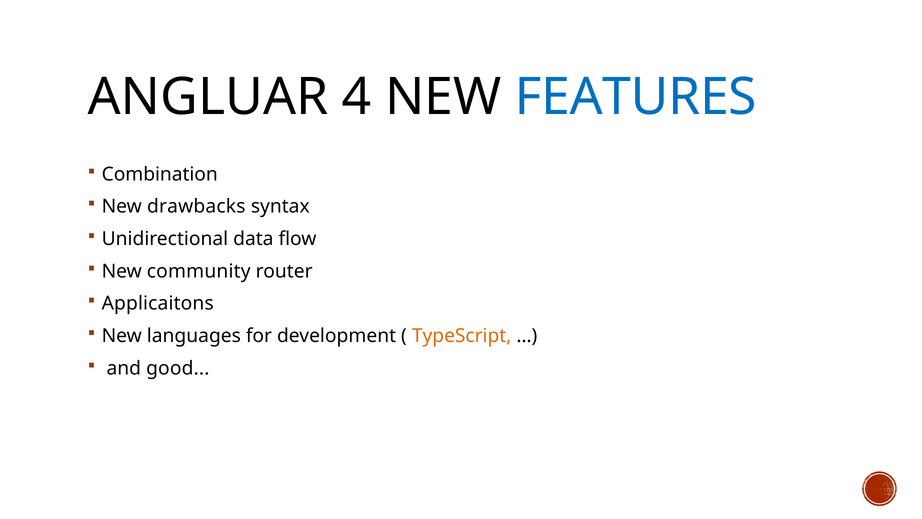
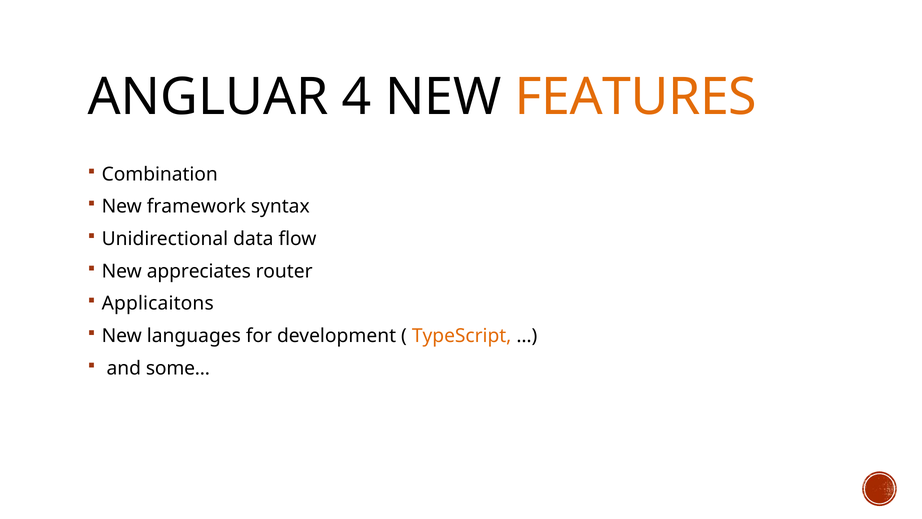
FEATURES colour: blue -> orange
drawbacks: drawbacks -> framework
community: community -> appreciates
good: good -> some
